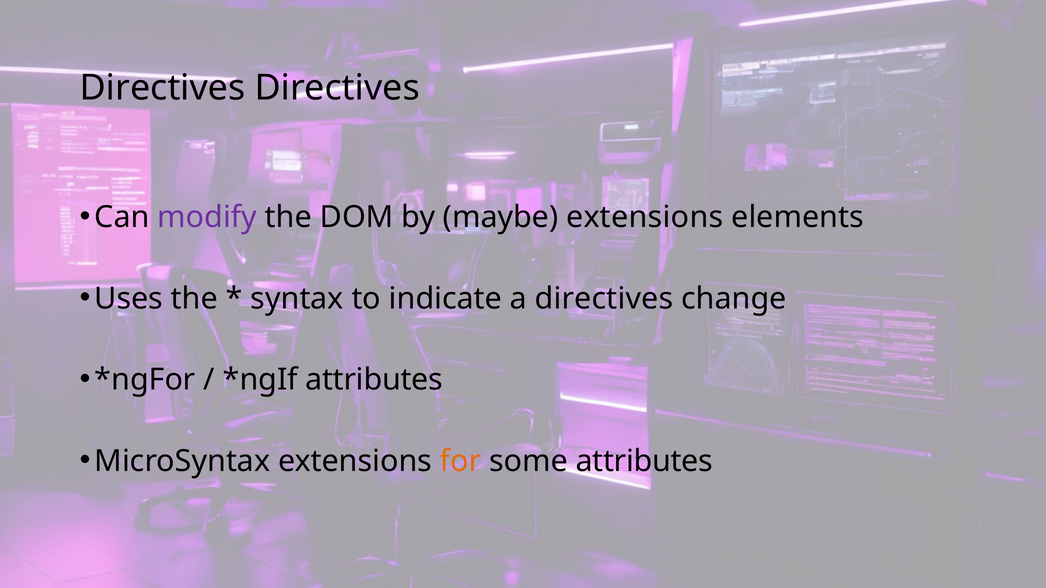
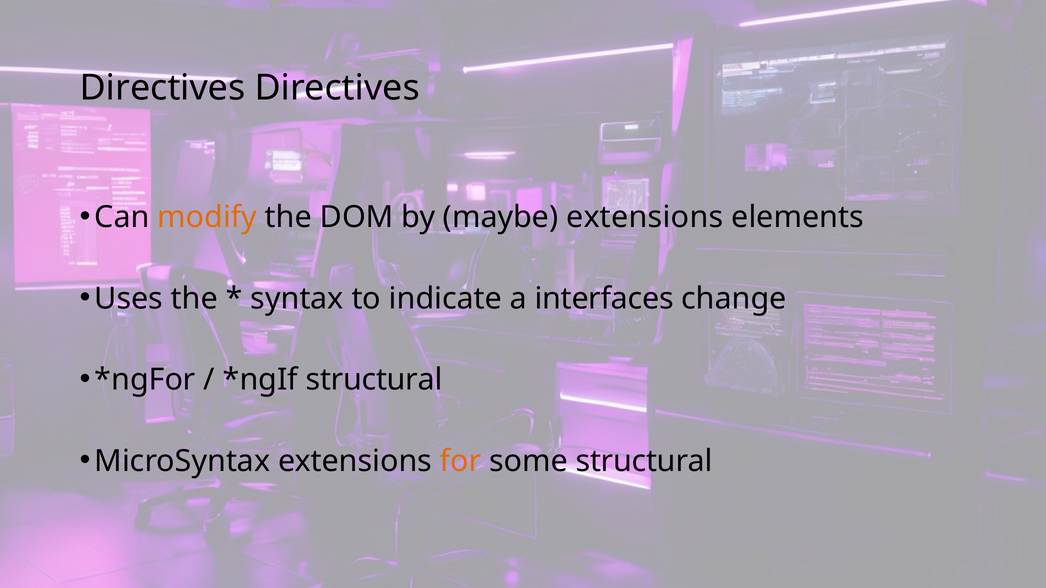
modify colour: purple -> orange
a directives: directives -> interfaces
attributes at (374, 380): attributes -> structural
some attributes: attributes -> structural
